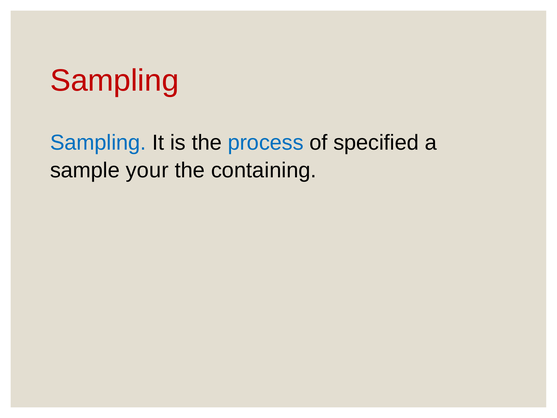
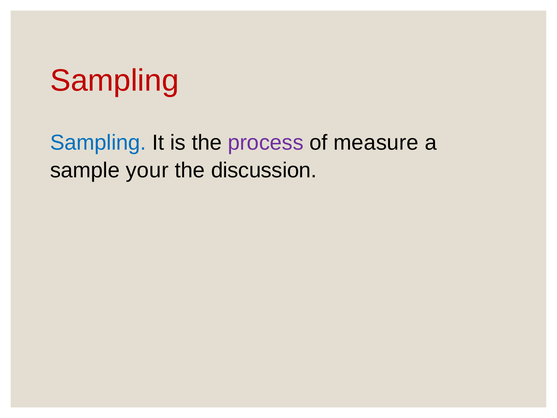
process colour: blue -> purple
specified: specified -> measure
containing: containing -> discussion
